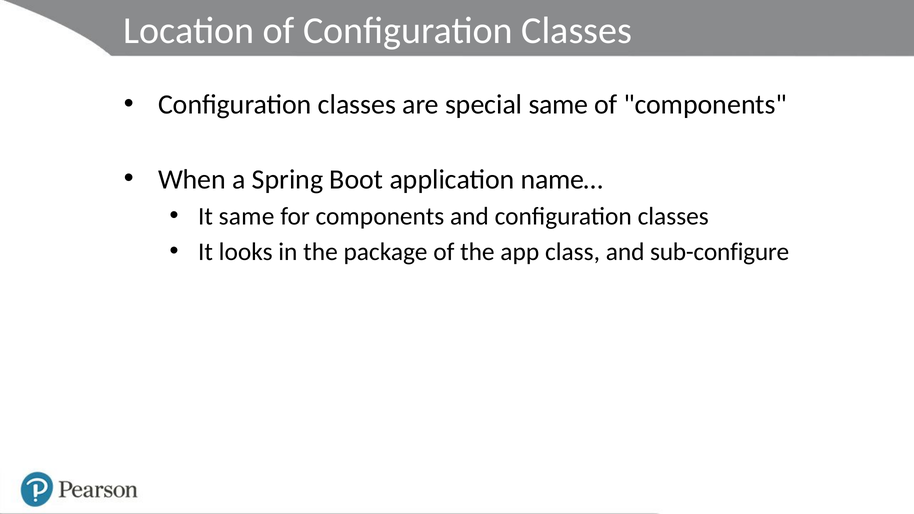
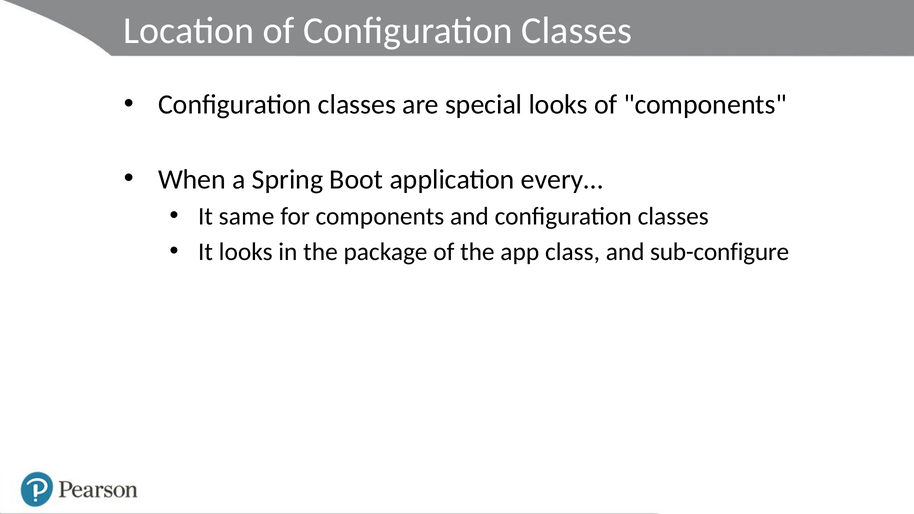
special same: same -> looks
name…: name… -> every…
